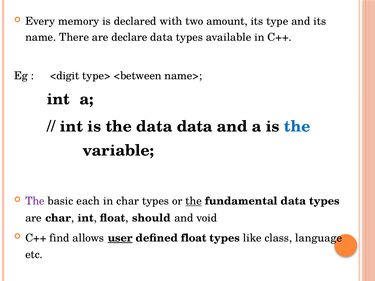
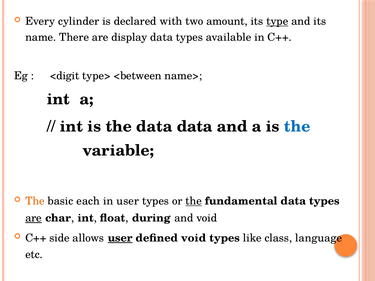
memory: memory -> cylinder
type underline: none -> present
declare: declare -> display
The at (35, 201) colour: purple -> orange
in char: char -> user
are at (33, 218) underline: none -> present
should: should -> during
find: find -> side
defined float: float -> void
